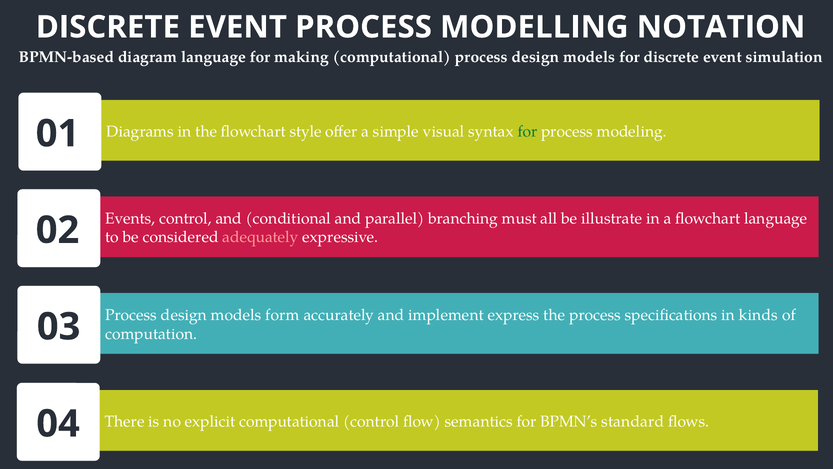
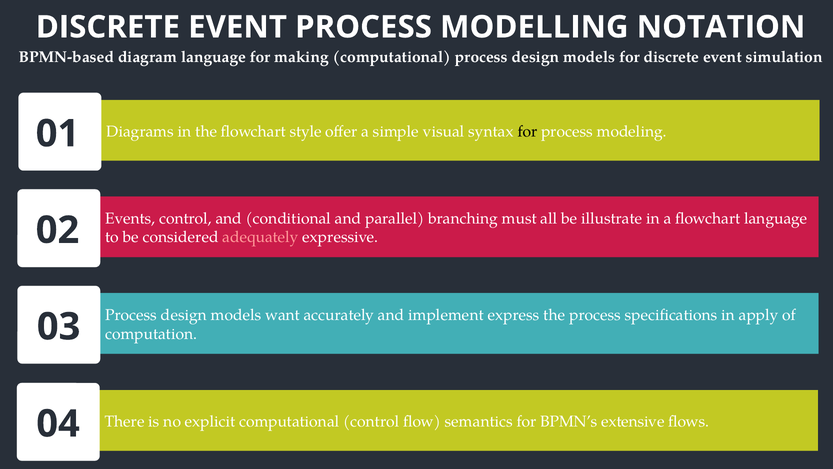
for at (527, 131) colour: green -> black
form: form -> want
kinds: kinds -> apply
standard: standard -> extensive
